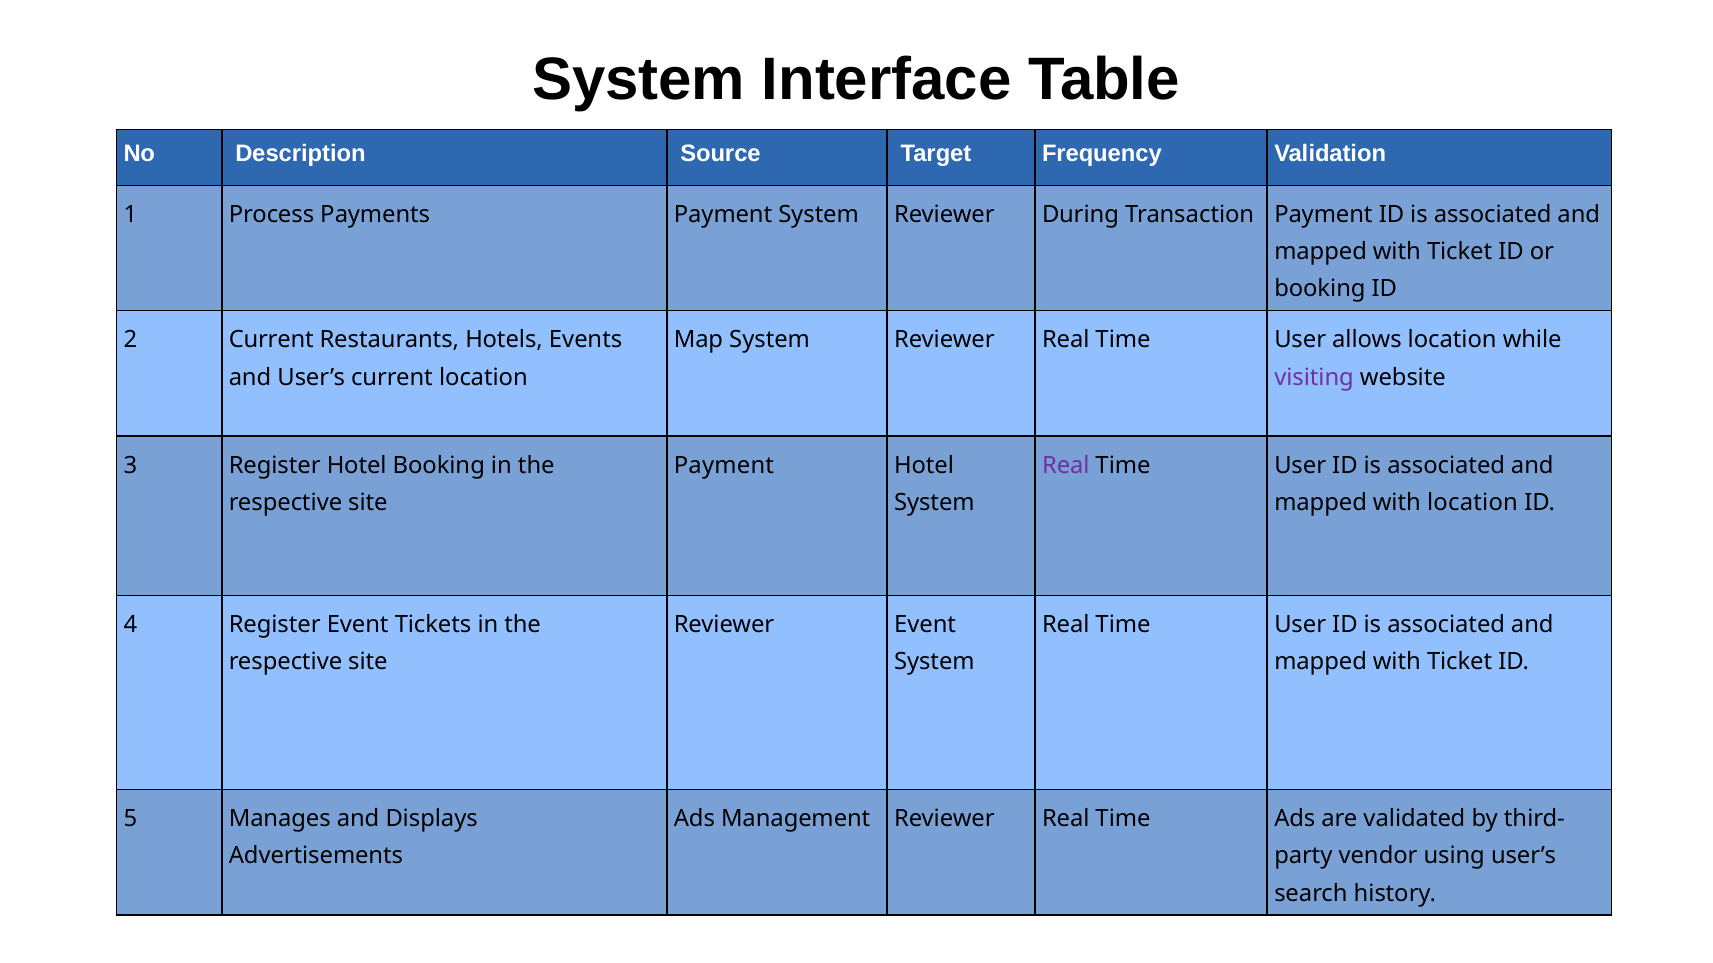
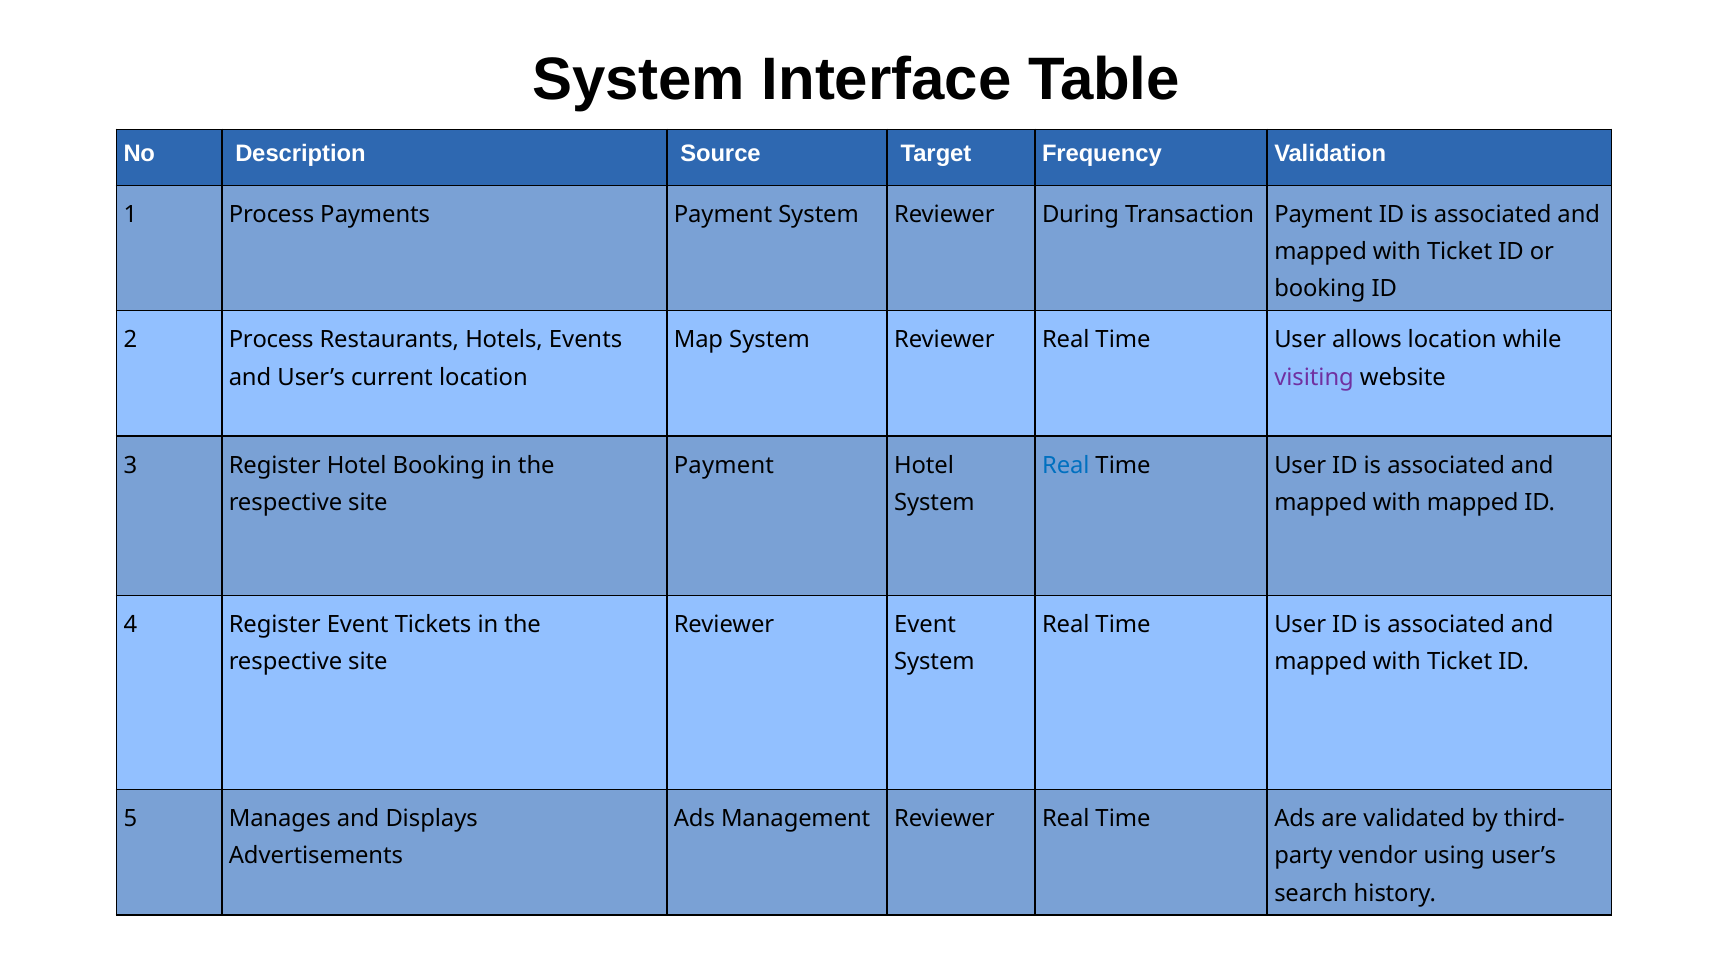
2 Current: Current -> Process
Real at (1066, 465) colour: purple -> blue
with location: location -> mapped
